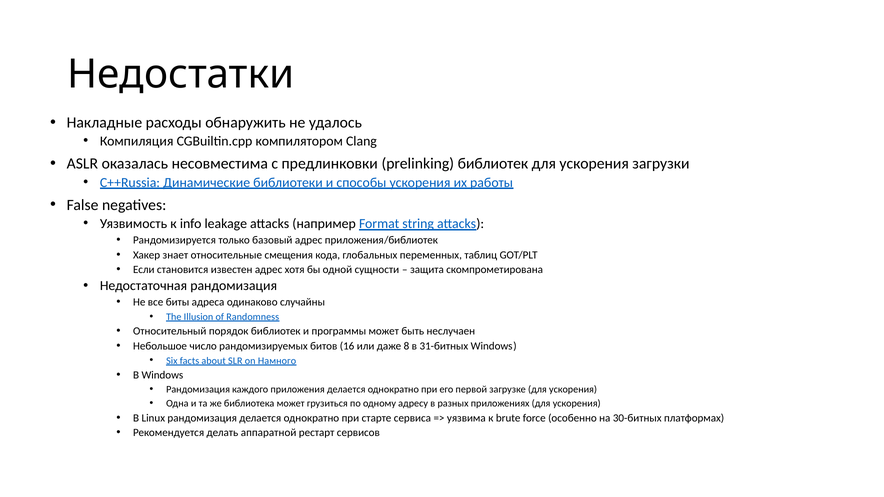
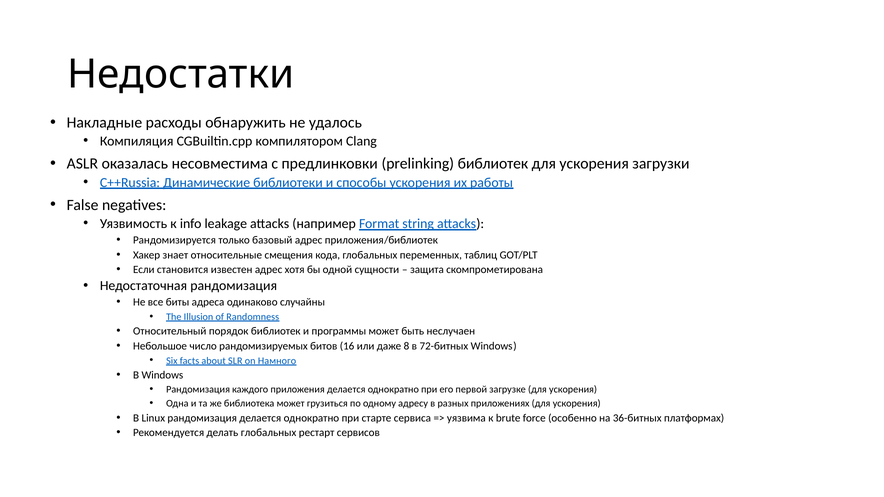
31-битных: 31-битных -> 72-битных
30-битных: 30-битных -> 36-битных
делать аппаратной: аппаратной -> глобальных
